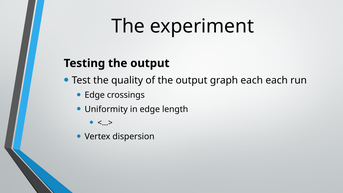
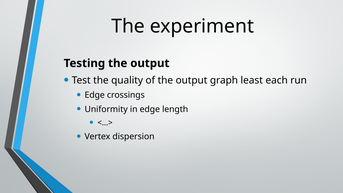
graph each: each -> least
